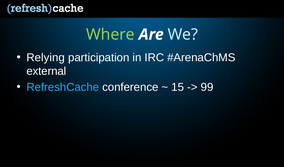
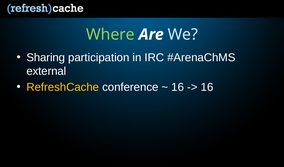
Relying: Relying -> Sharing
RefreshCache colour: light blue -> yellow
15 at (178, 87): 15 -> 16
99 at (207, 87): 99 -> 16
